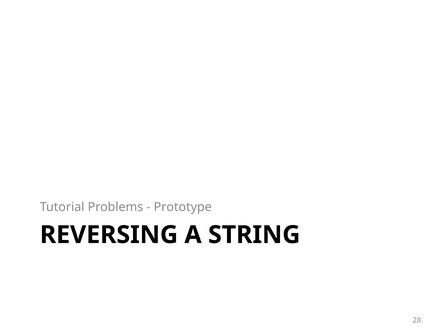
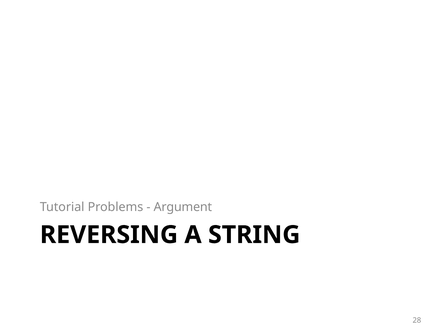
Prototype: Prototype -> Argument
